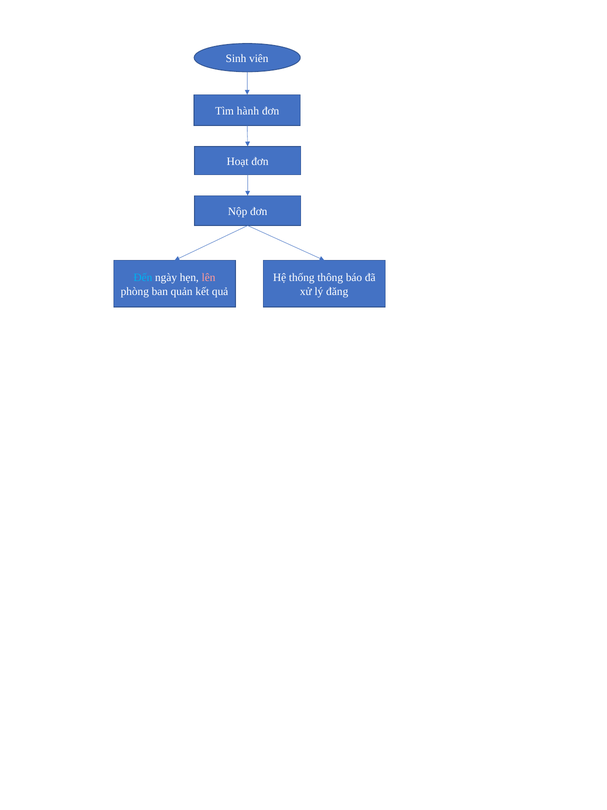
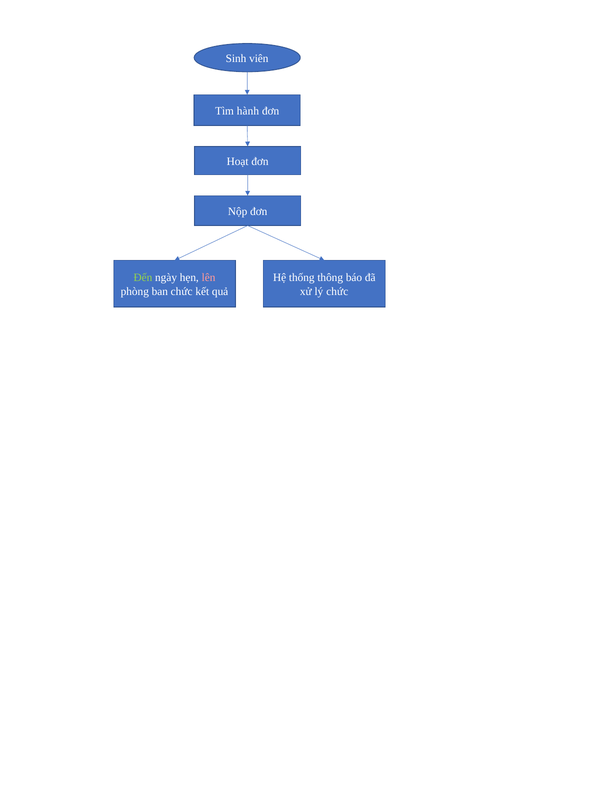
Đến colour: light blue -> light green
ban quản: quản -> chức
lý đăng: đăng -> chức
